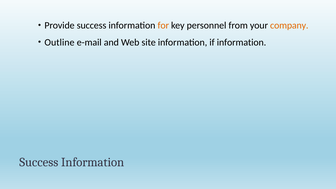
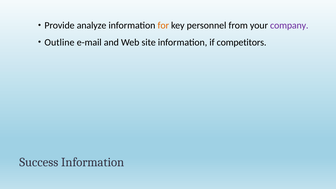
Provide success: success -> analyze
company colour: orange -> purple
if information: information -> competitors
